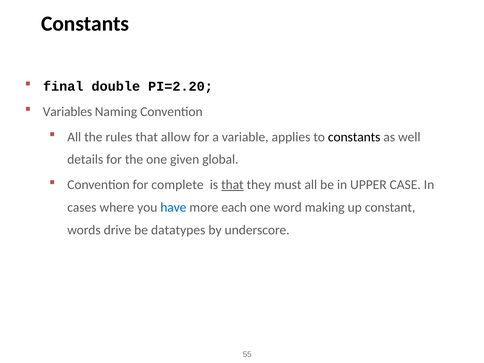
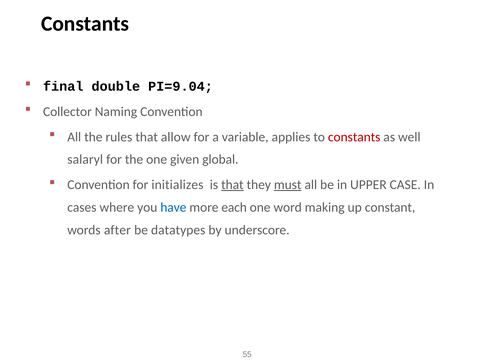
PI=2.20: PI=2.20 -> PI=9.04
Variables: Variables -> Collector
constants at (354, 137) colour: black -> red
details: details -> salaryl
complete: complete -> initializes
must underline: none -> present
drive: drive -> after
